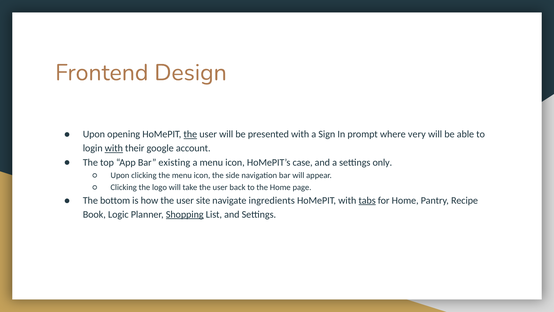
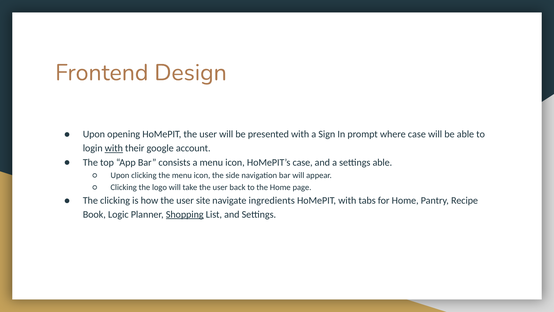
the at (190, 134) underline: present -> none
where very: very -> case
existing: existing -> consists
settings only: only -> able
The bottom: bottom -> clicking
tabs underline: present -> none
